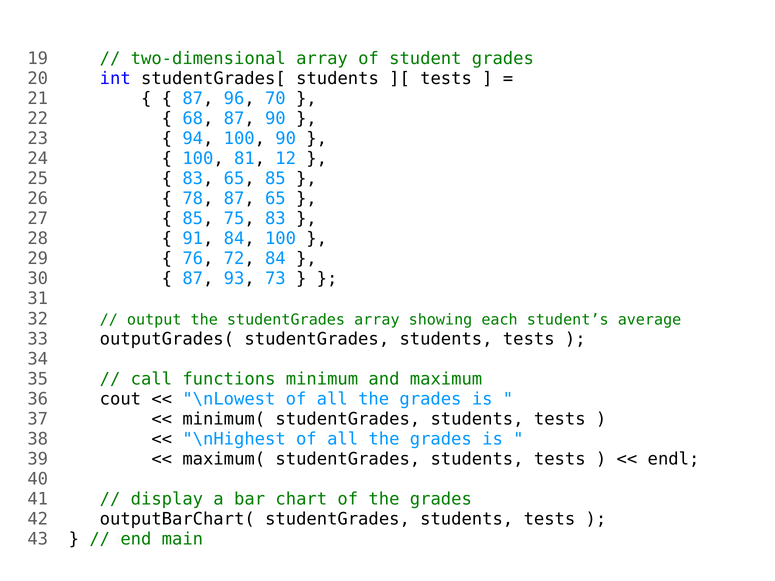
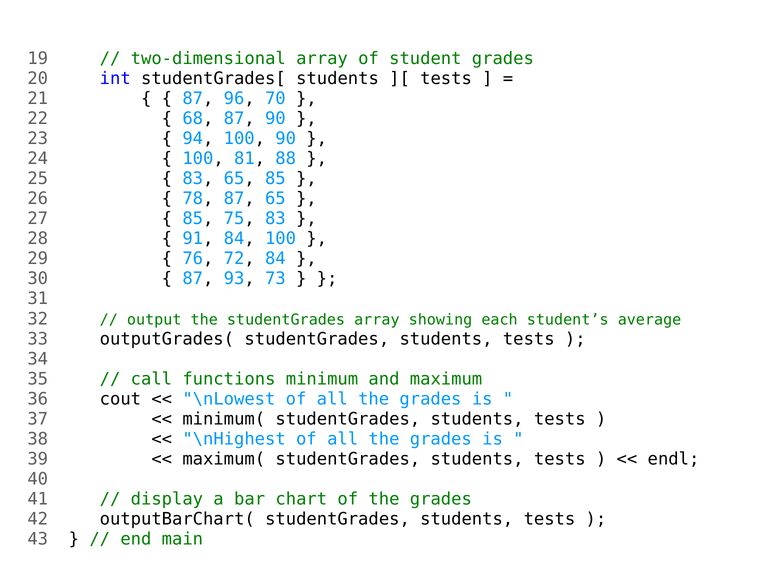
12: 12 -> 88
